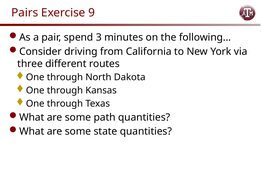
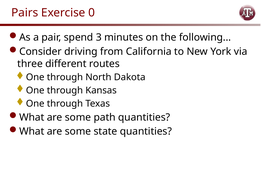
9: 9 -> 0
